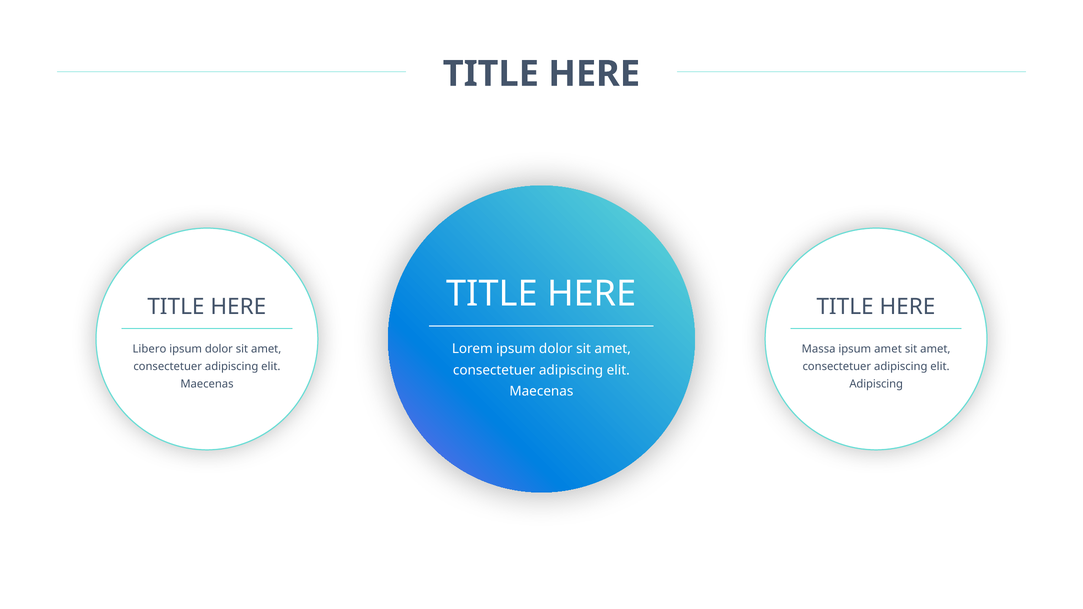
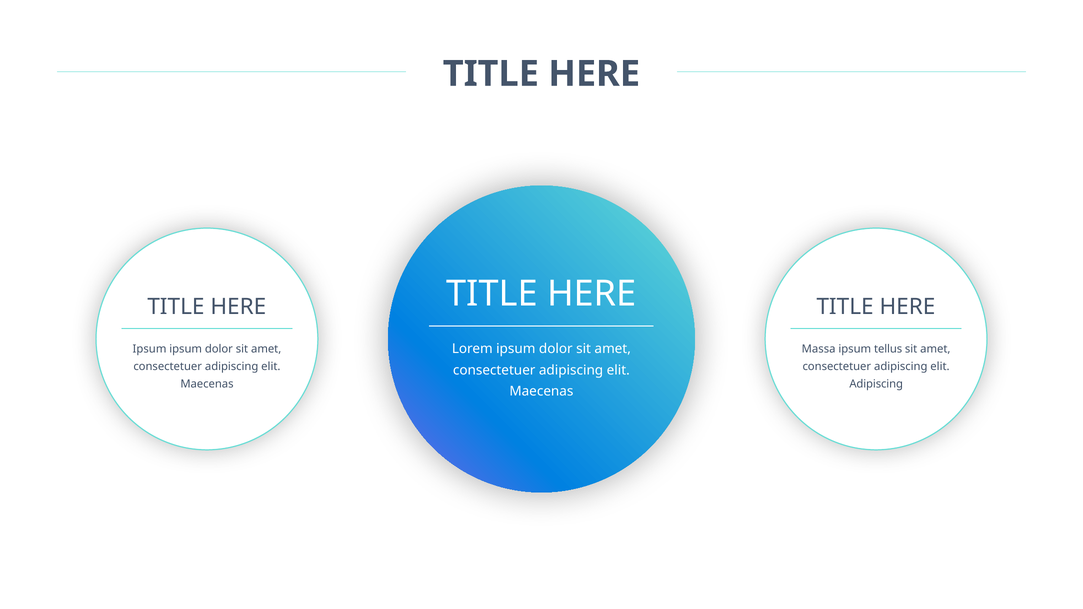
Libero at (149, 349): Libero -> Ipsum
ipsum amet: amet -> tellus
